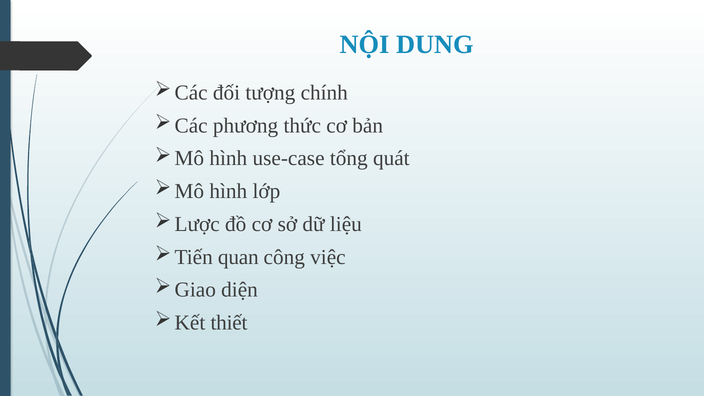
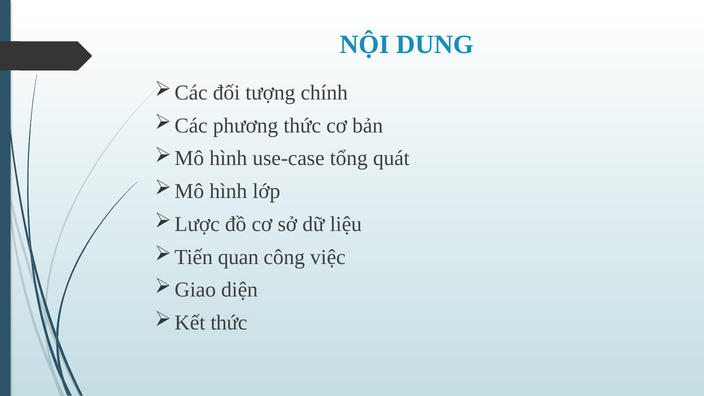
thiết at (229, 323): thiết -> thức
